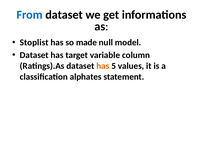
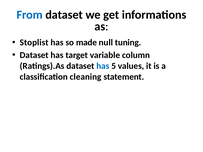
model: model -> tuning
has at (103, 66) colour: orange -> blue
alphates: alphates -> cleaning
